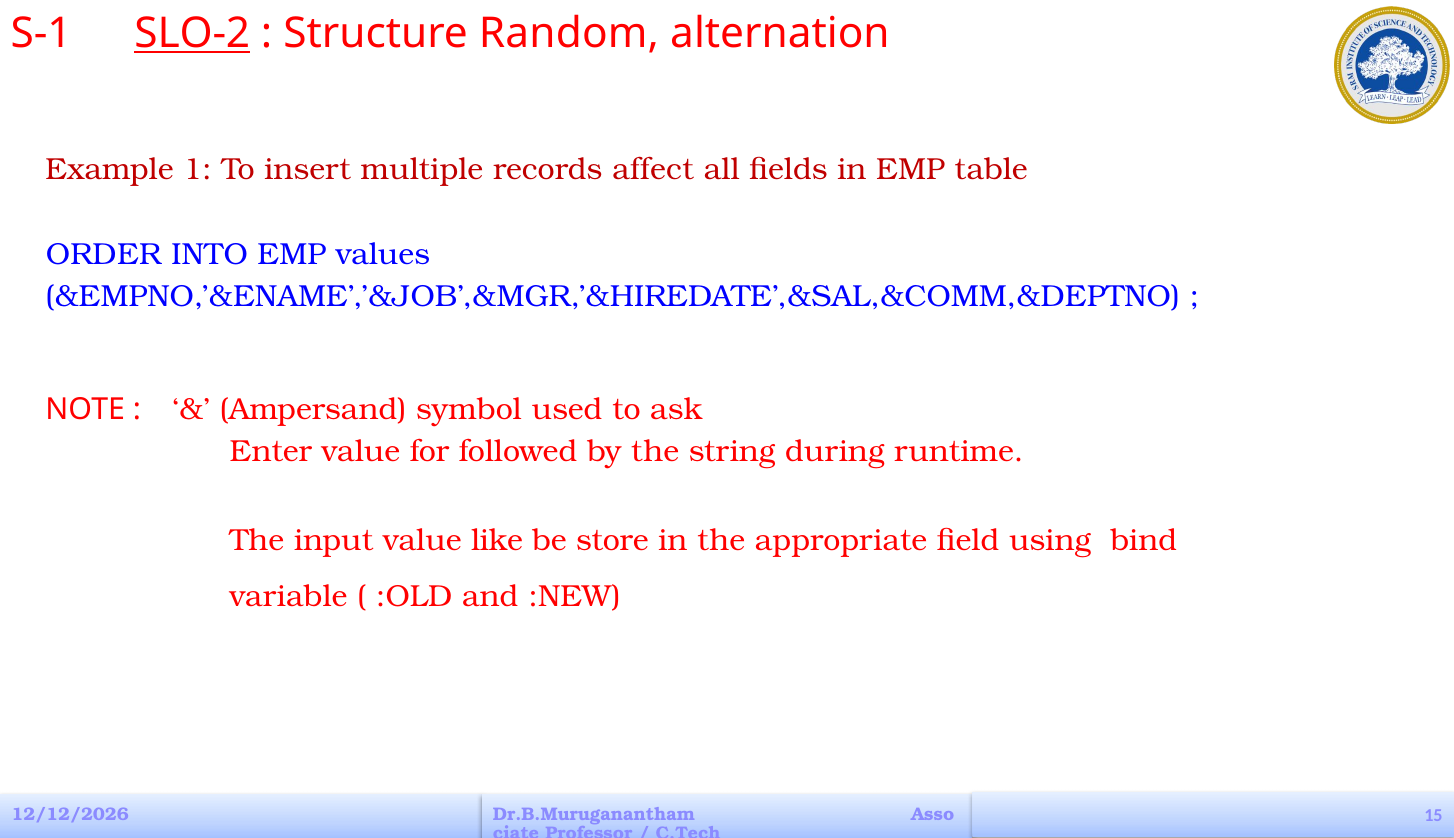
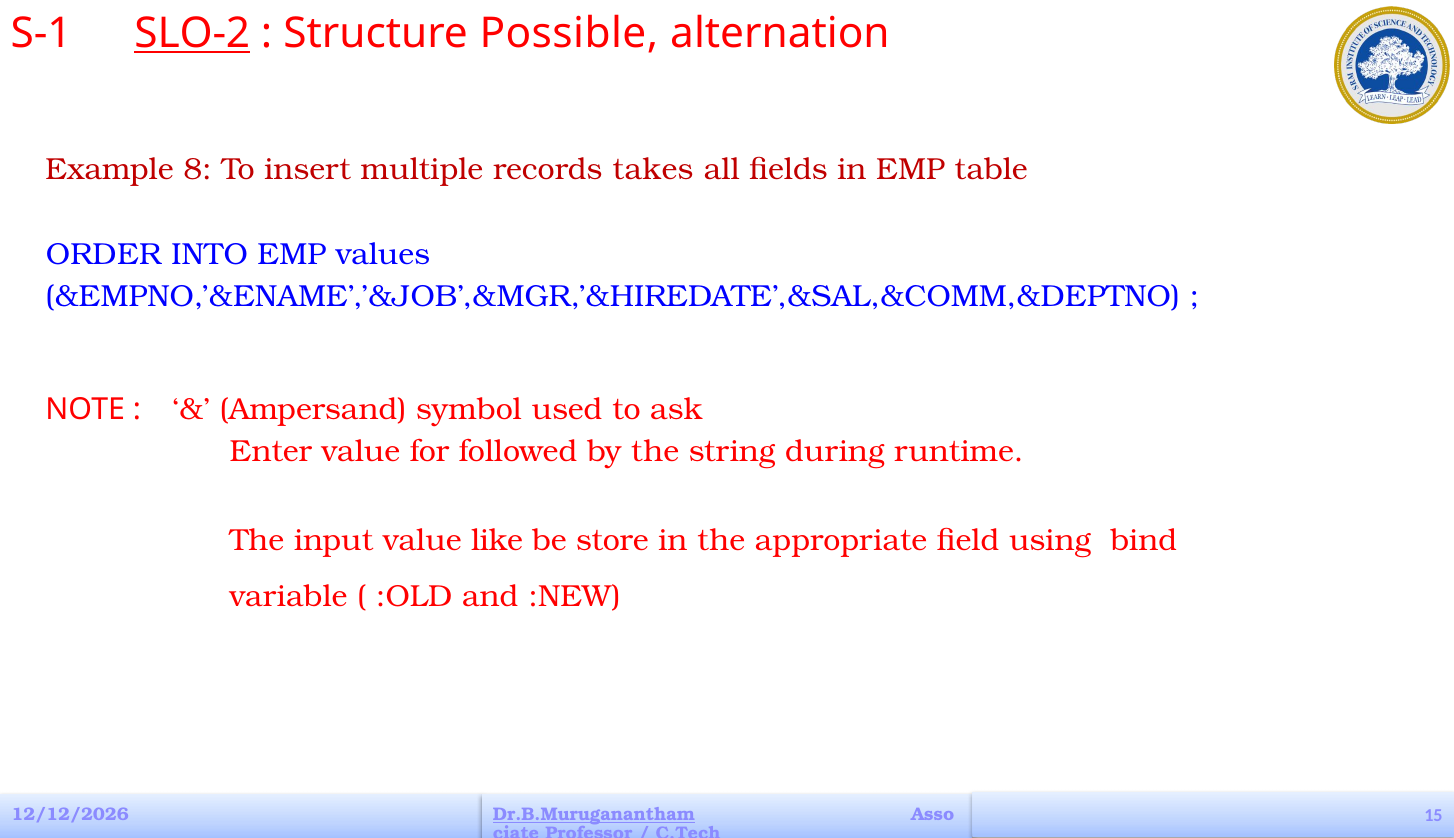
Random: Random -> Possible
1: 1 -> 8
affect: affect -> takes
Dr.B.Muruganantham underline: none -> present
